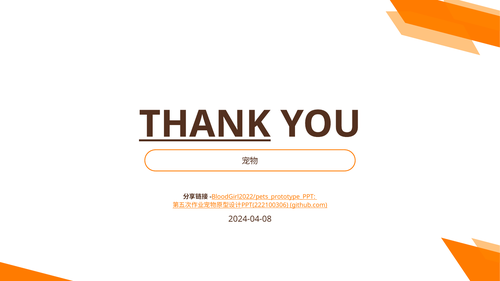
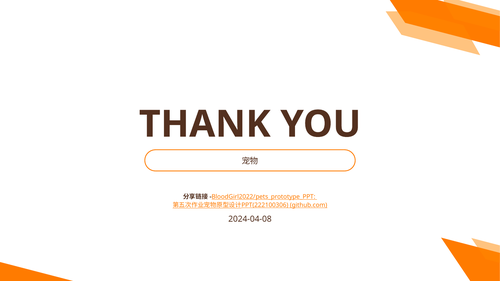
THANK underline: present -> none
